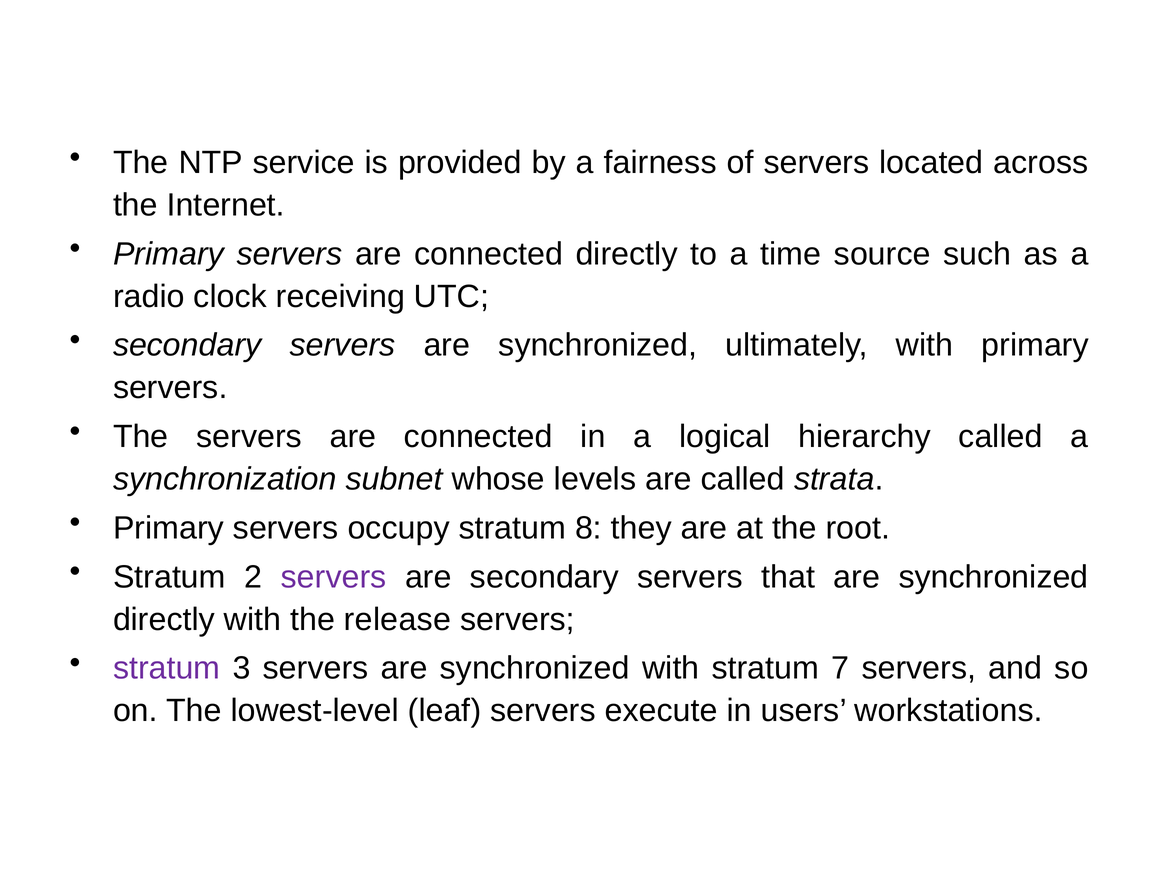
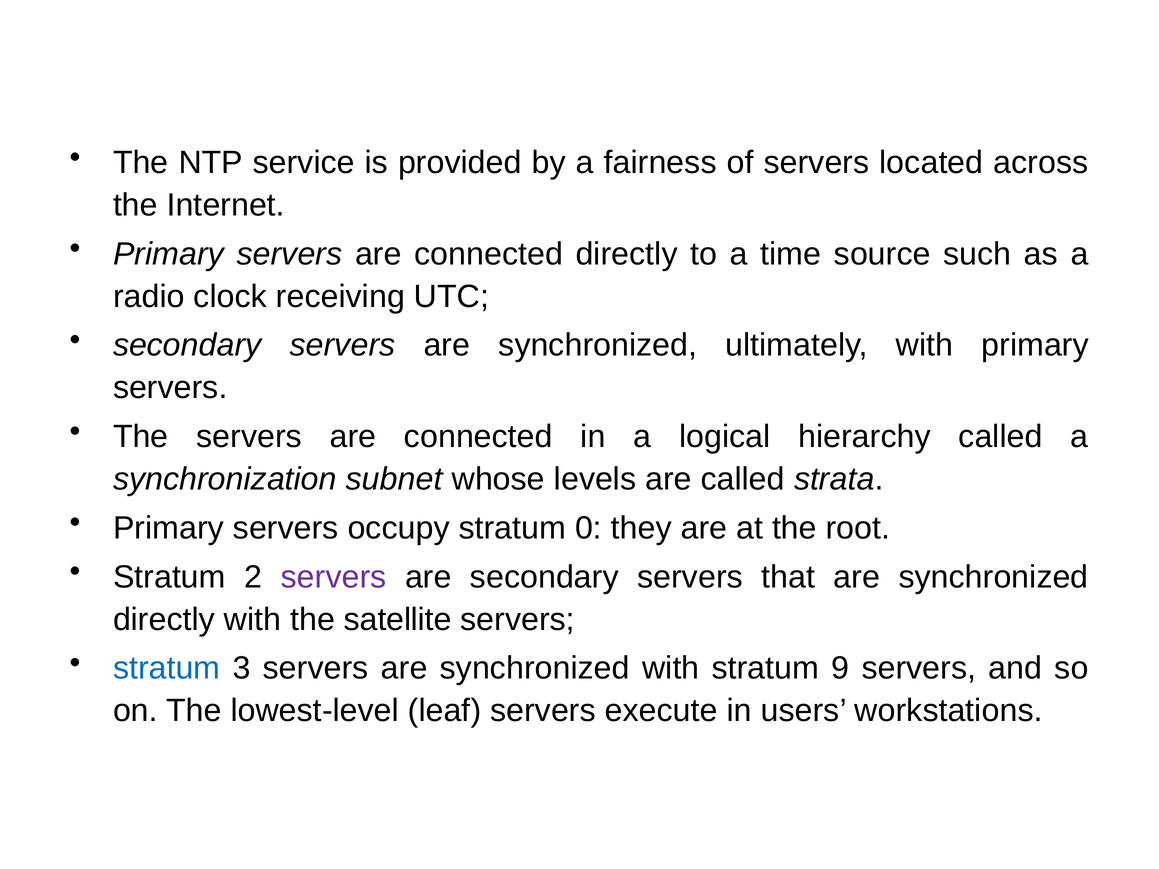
8: 8 -> 0
release: release -> satellite
stratum at (167, 669) colour: purple -> blue
7: 7 -> 9
